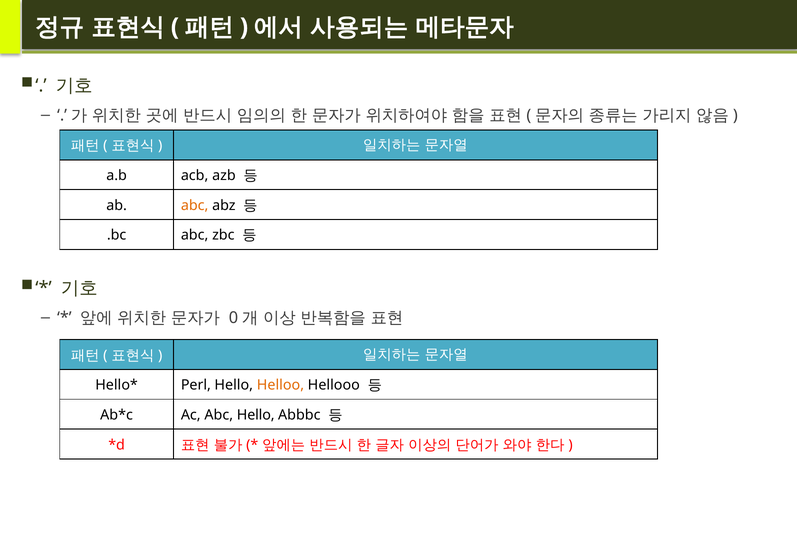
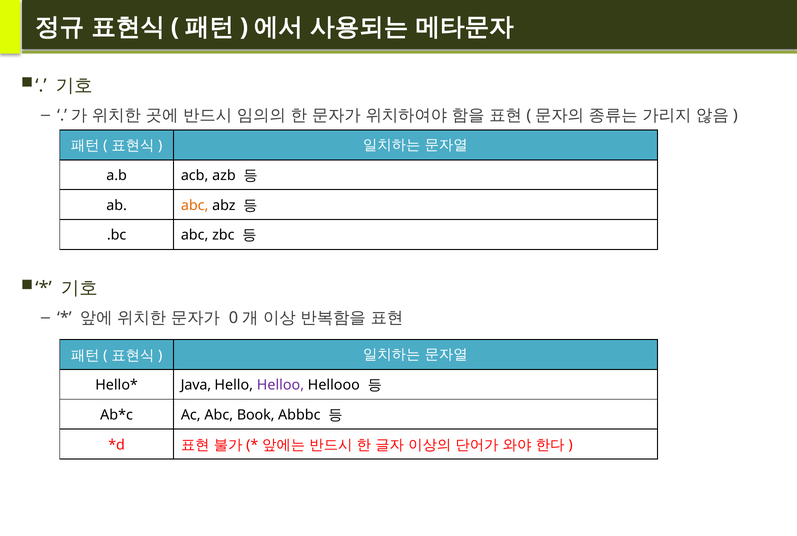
Perl: Perl -> Java
Helloo colour: orange -> purple
Abc Hello: Hello -> Book
